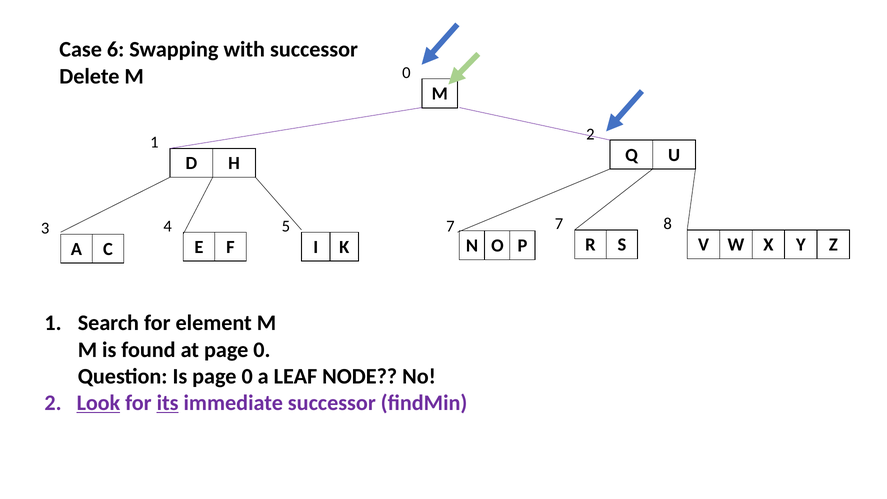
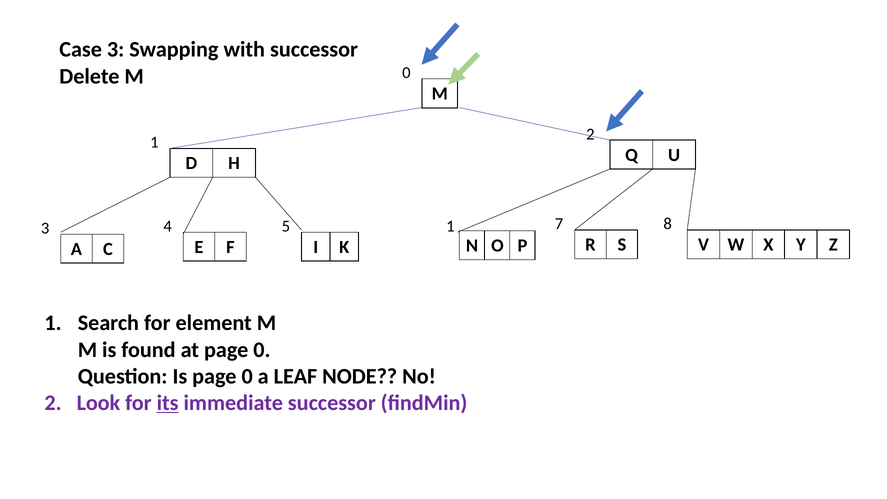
Case 6: 6 -> 3
5 7: 7 -> 1
Look underline: present -> none
